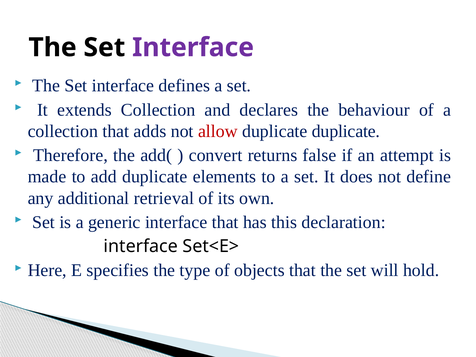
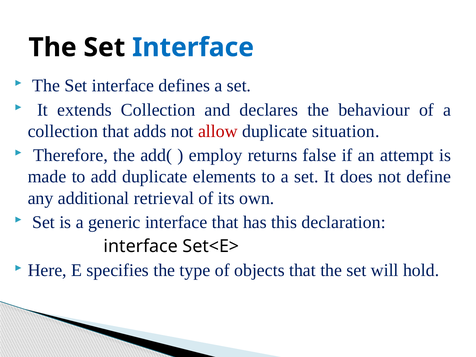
Interface at (193, 47) colour: purple -> blue
duplicate duplicate: duplicate -> situation
convert: convert -> employ
